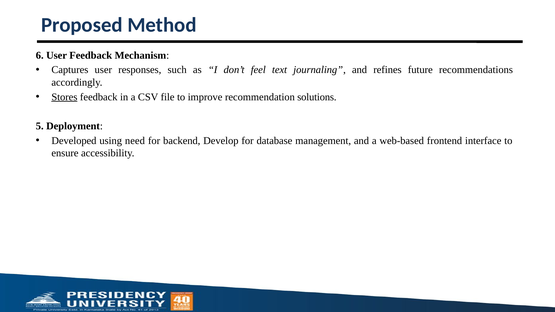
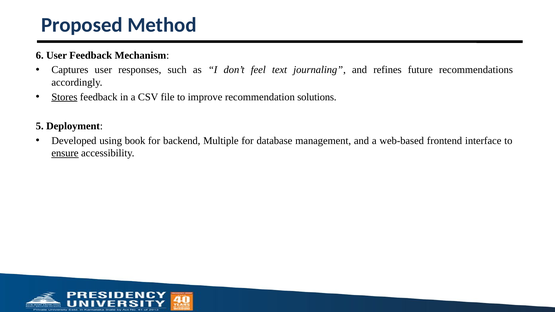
need: need -> book
Develop: Develop -> Multiple
ensure underline: none -> present
